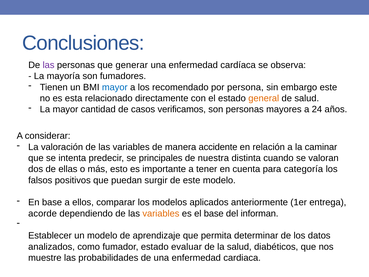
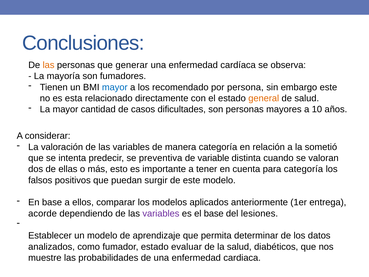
las at (49, 65) colour: purple -> orange
verificamos: verificamos -> dificultades
24: 24 -> 10
manera accidente: accidente -> categoría
caminar: caminar -> sometió
principales: principales -> preventiva
nuestra: nuestra -> variable
variables at (161, 213) colour: orange -> purple
informan: informan -> lesiones
